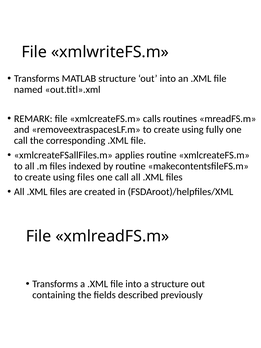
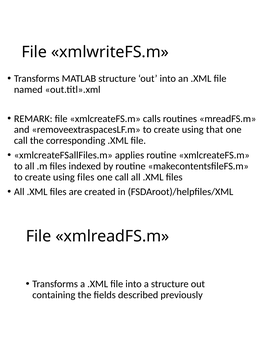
fully: fully -> that
